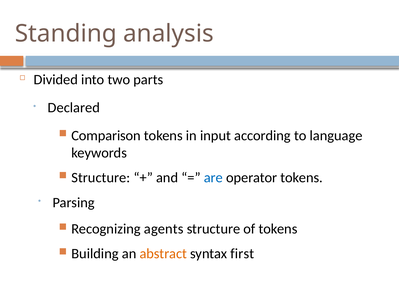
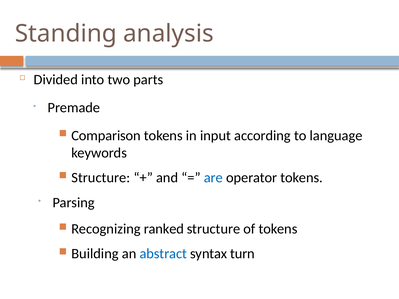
Declared: Declared -> Premade
agents: agents -> ranked
abstract colour: orange -> blue
first: first -> turn
